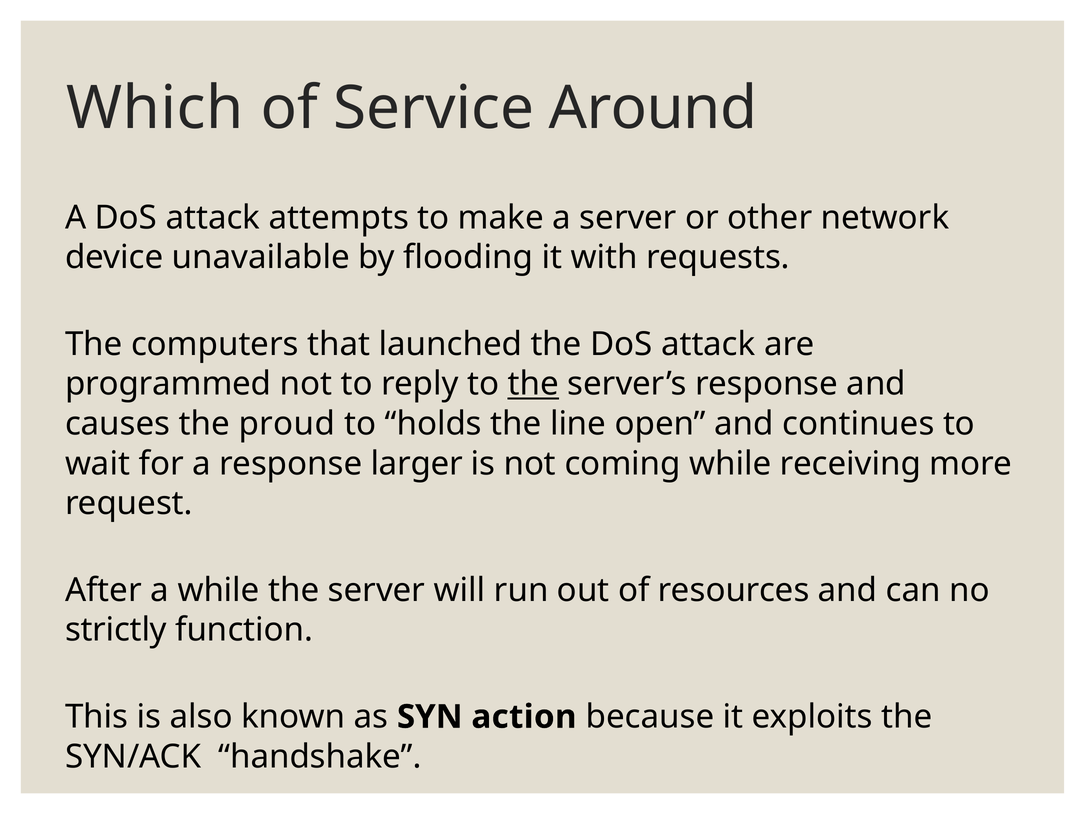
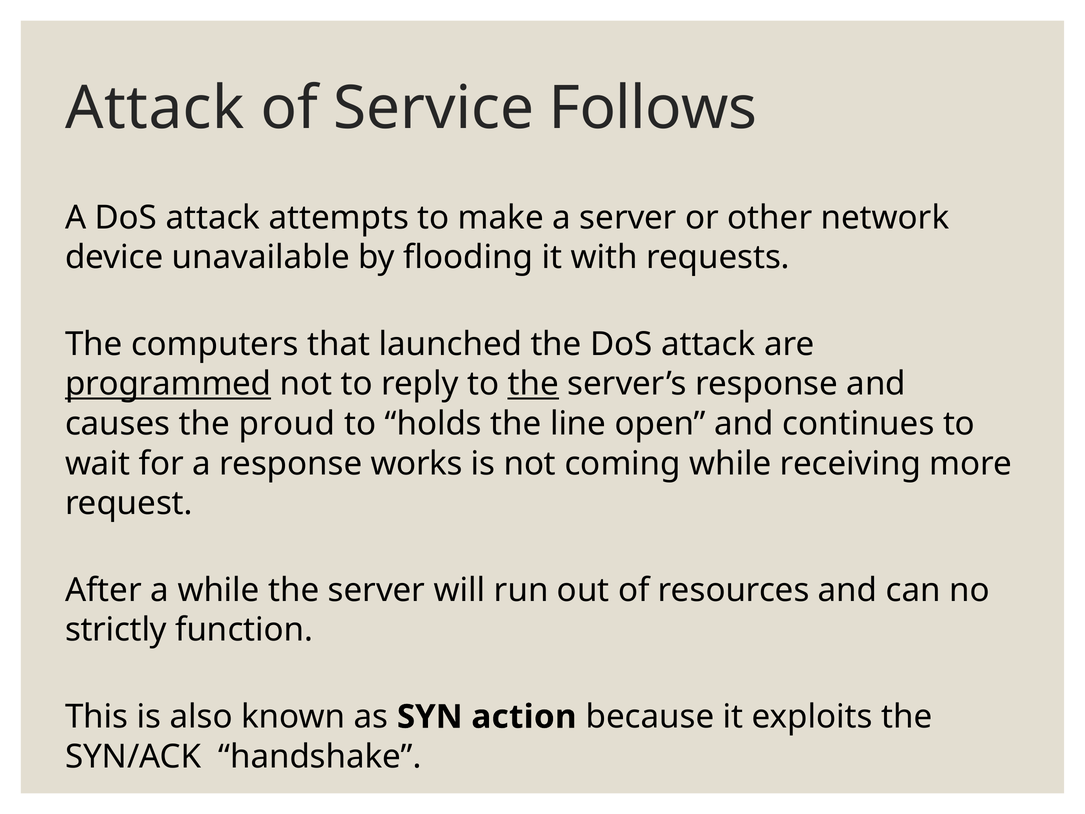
Which at (155, 108): Which -> Attack
Around: Around -> Follows
programmed underline: none -> present
larger: larger -> works
